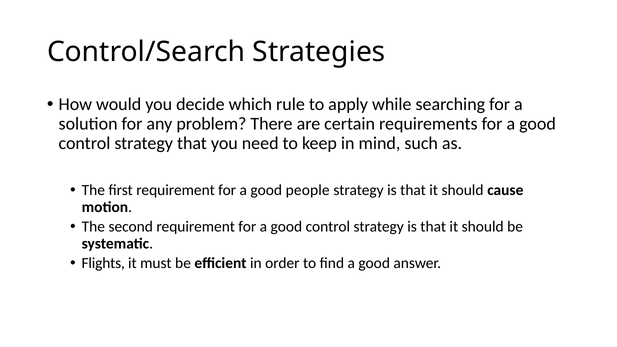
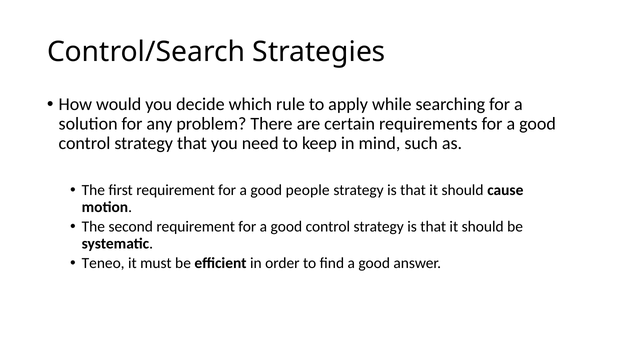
Flights: Flights -> Teneo
